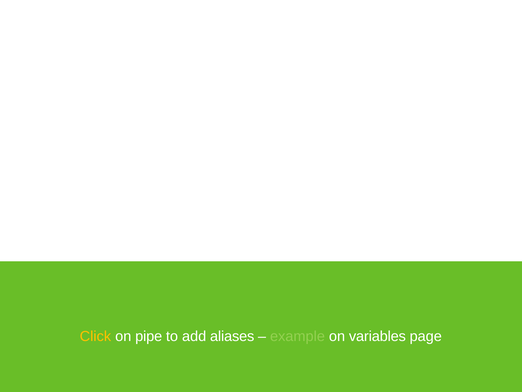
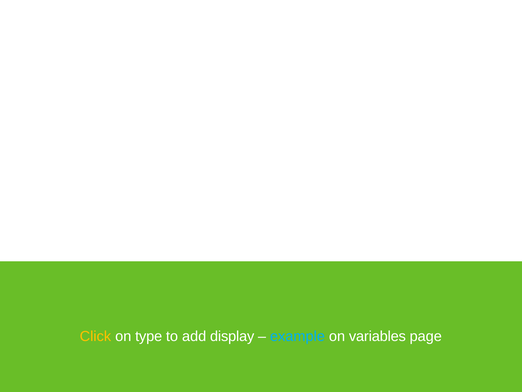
pipe: pipe -> type
aliases: aliases -> display
example colour: light green -> light blue
